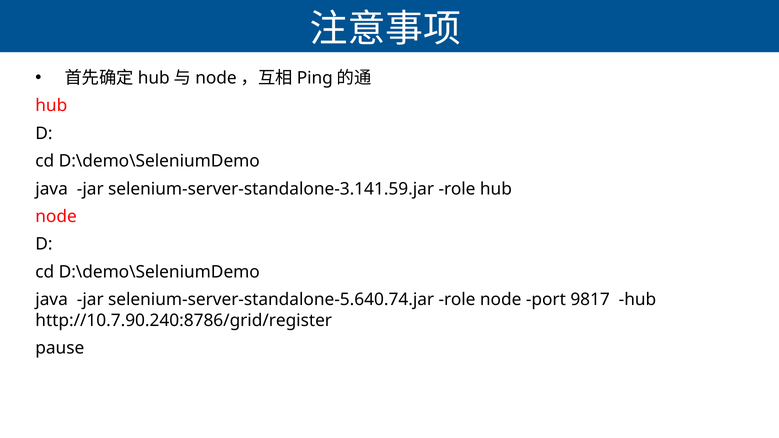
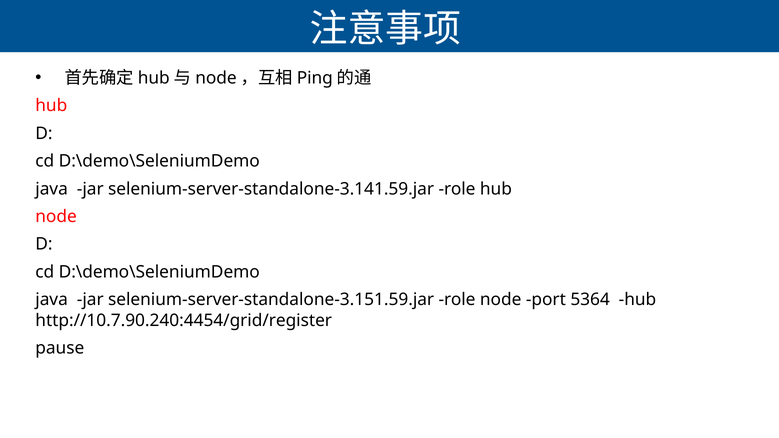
selenium-server-standalone-5.640.74.jar: selenium-server-standalone-5.640.74.jar -> selenium-server-standalone-3.151.59.jar
9817: 9817 -> 5364
http://10.7.90.240:8786/grid/register: http://10.7.90.240:8786/grid/register -> http://10.7.90.240:4454/grid/register
